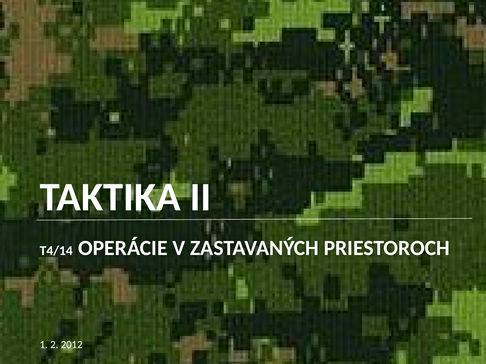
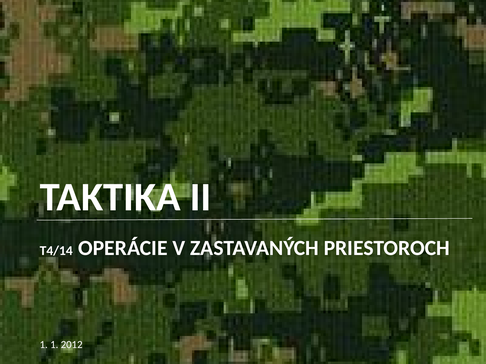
1 2: 2 -> 1
